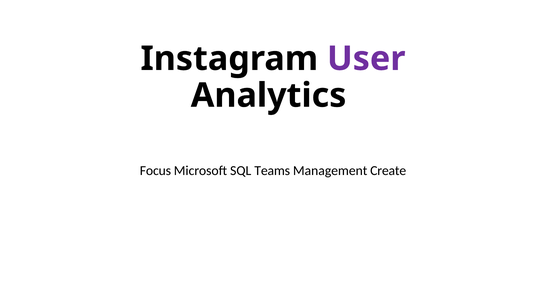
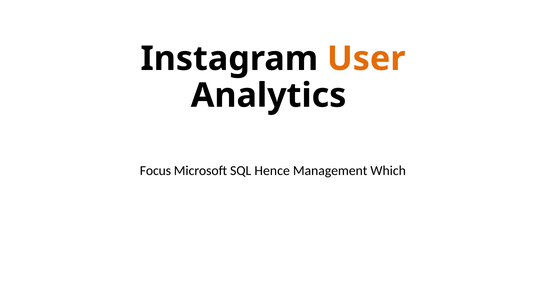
User colour: purple -> orange
Teams: Teams -> Hence
Create: Create -> Which
